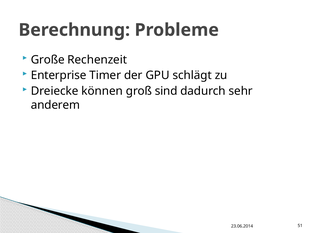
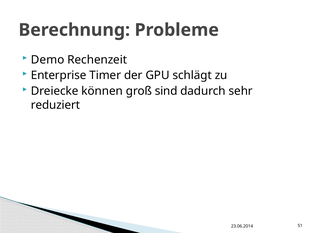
Große: Große -> Demo
anderem: anderem -> reduziert
